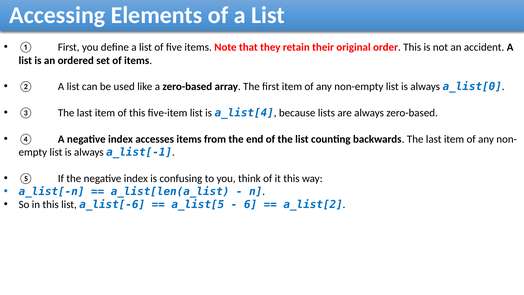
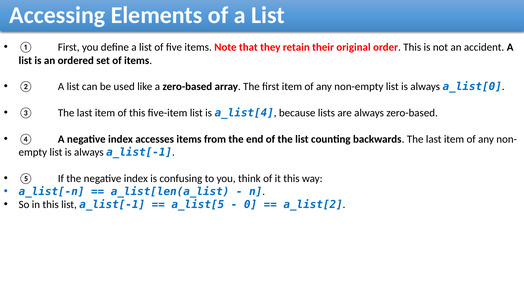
list a_list[-6: a_list[-6 -> a_list[-1
6: 6 -> 0
